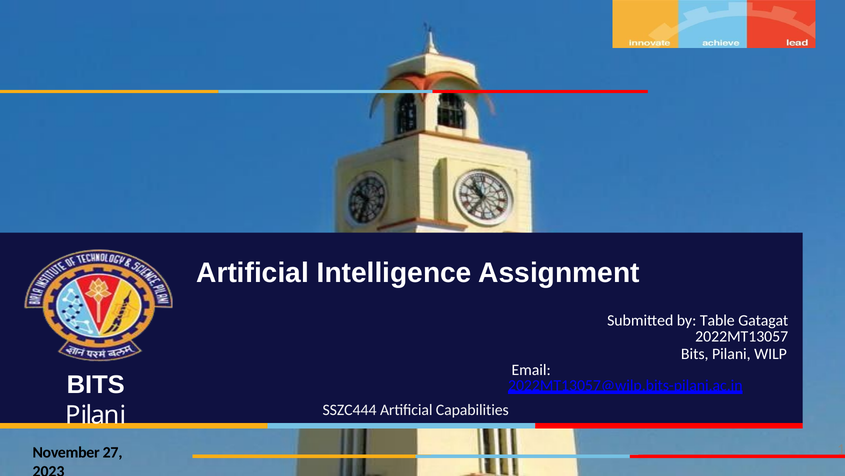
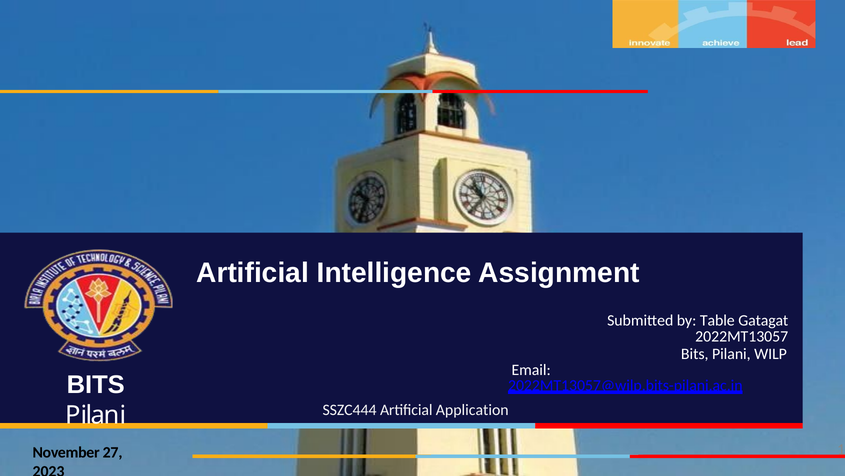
Capabilities: Capabilities -> Application
